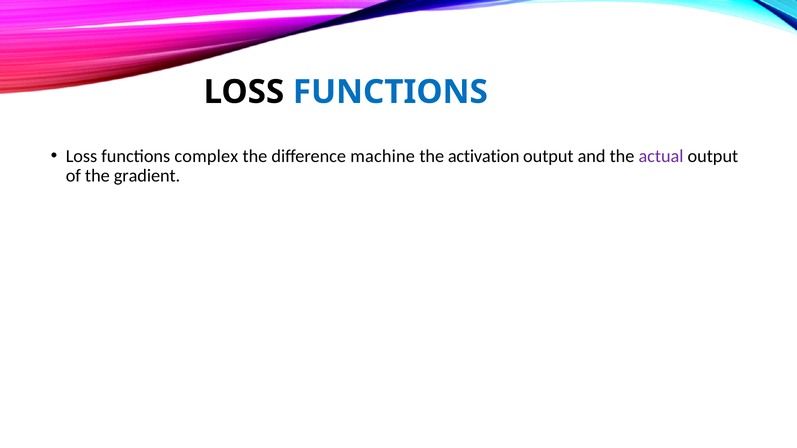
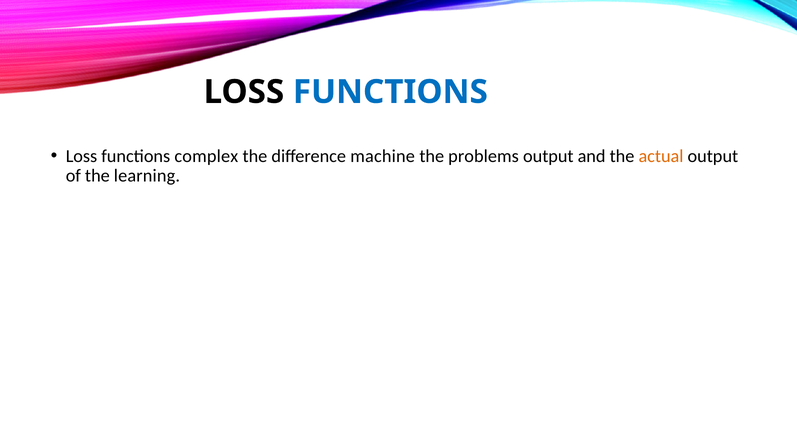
activation: activation -> problems
actual colour: purple -> orange
gradient: gradient -> learning
